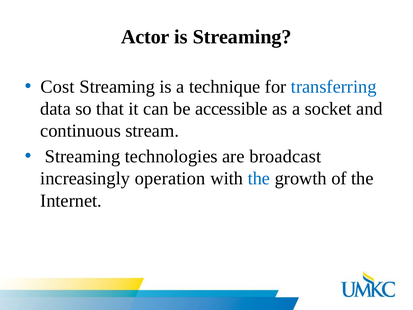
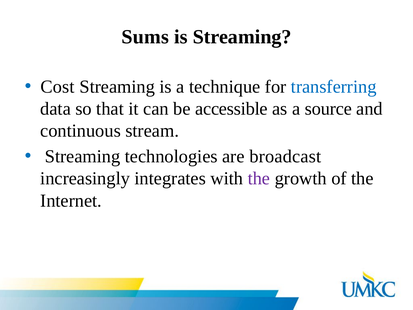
Actor: Actor -> Sums
socket: socket -> source
operation: operation -> integrates
the at (259, 178) colour: blue -> purple
